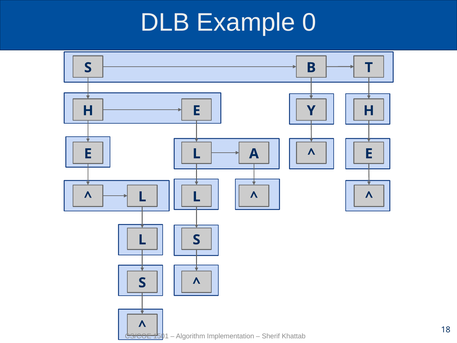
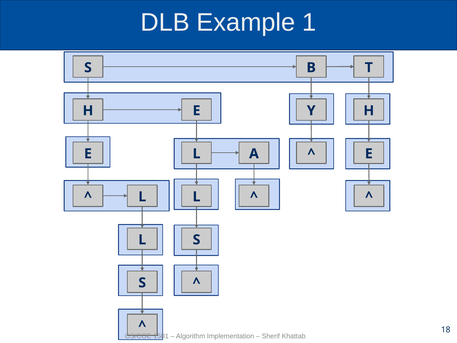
0: 0 -> 1
